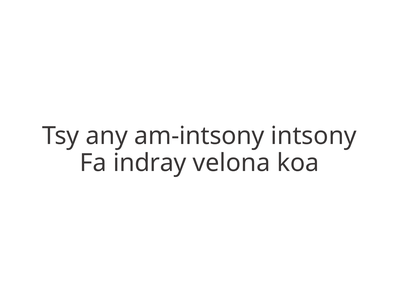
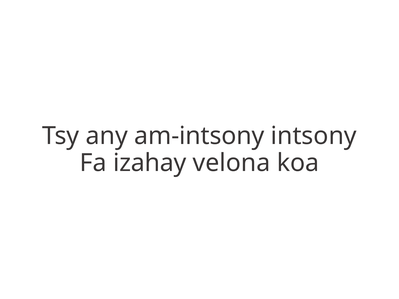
indray: indray -> izahay
